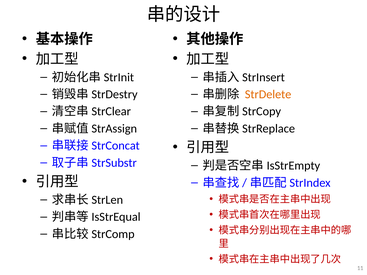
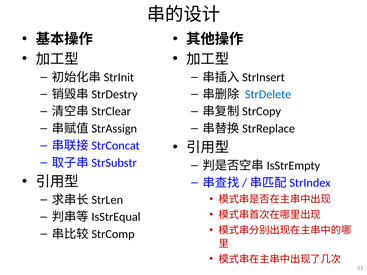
StrDelete colour: orange -> blue
